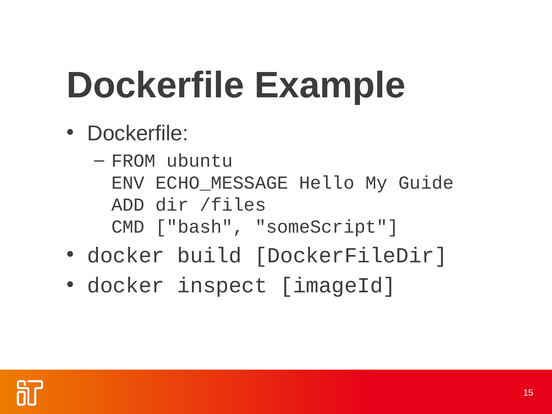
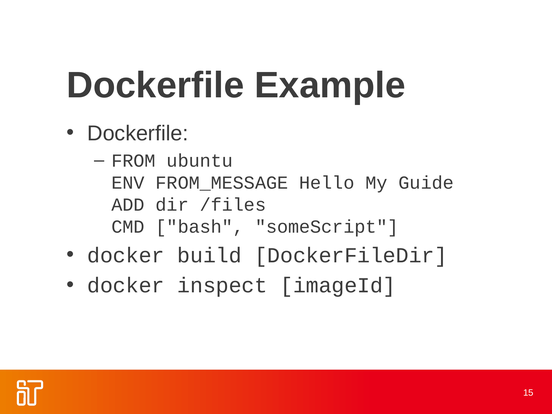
ECHO_MESSAGE: ECHO_MESSAGE -> FROM_MESSAGE
